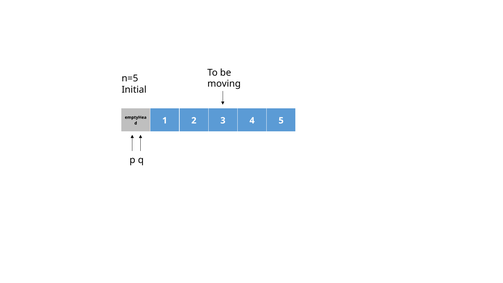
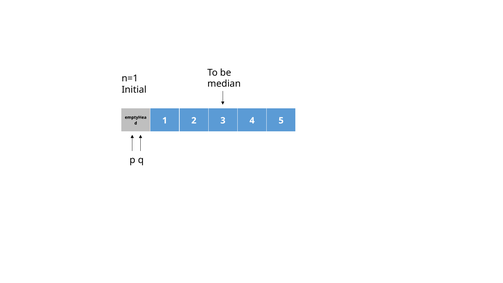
n=5: n=5 -> n=1
moving: moving -> median
